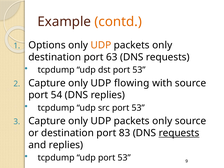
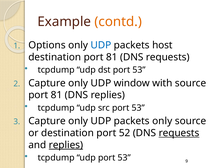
UDP at (101, 45) colour: orange -> blue
only at (162, 45): only -> host
destination port 63: 63 -> 81
flowing: flowing -> window
54 at (57, 95): 54 -> 81
83: 83 -> 52
replies at (66, 145) underline: none -> present
